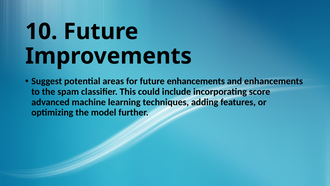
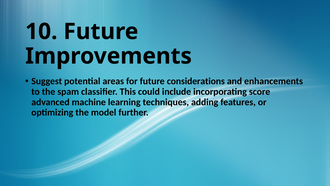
future enhancements: enhancements -> considerations
